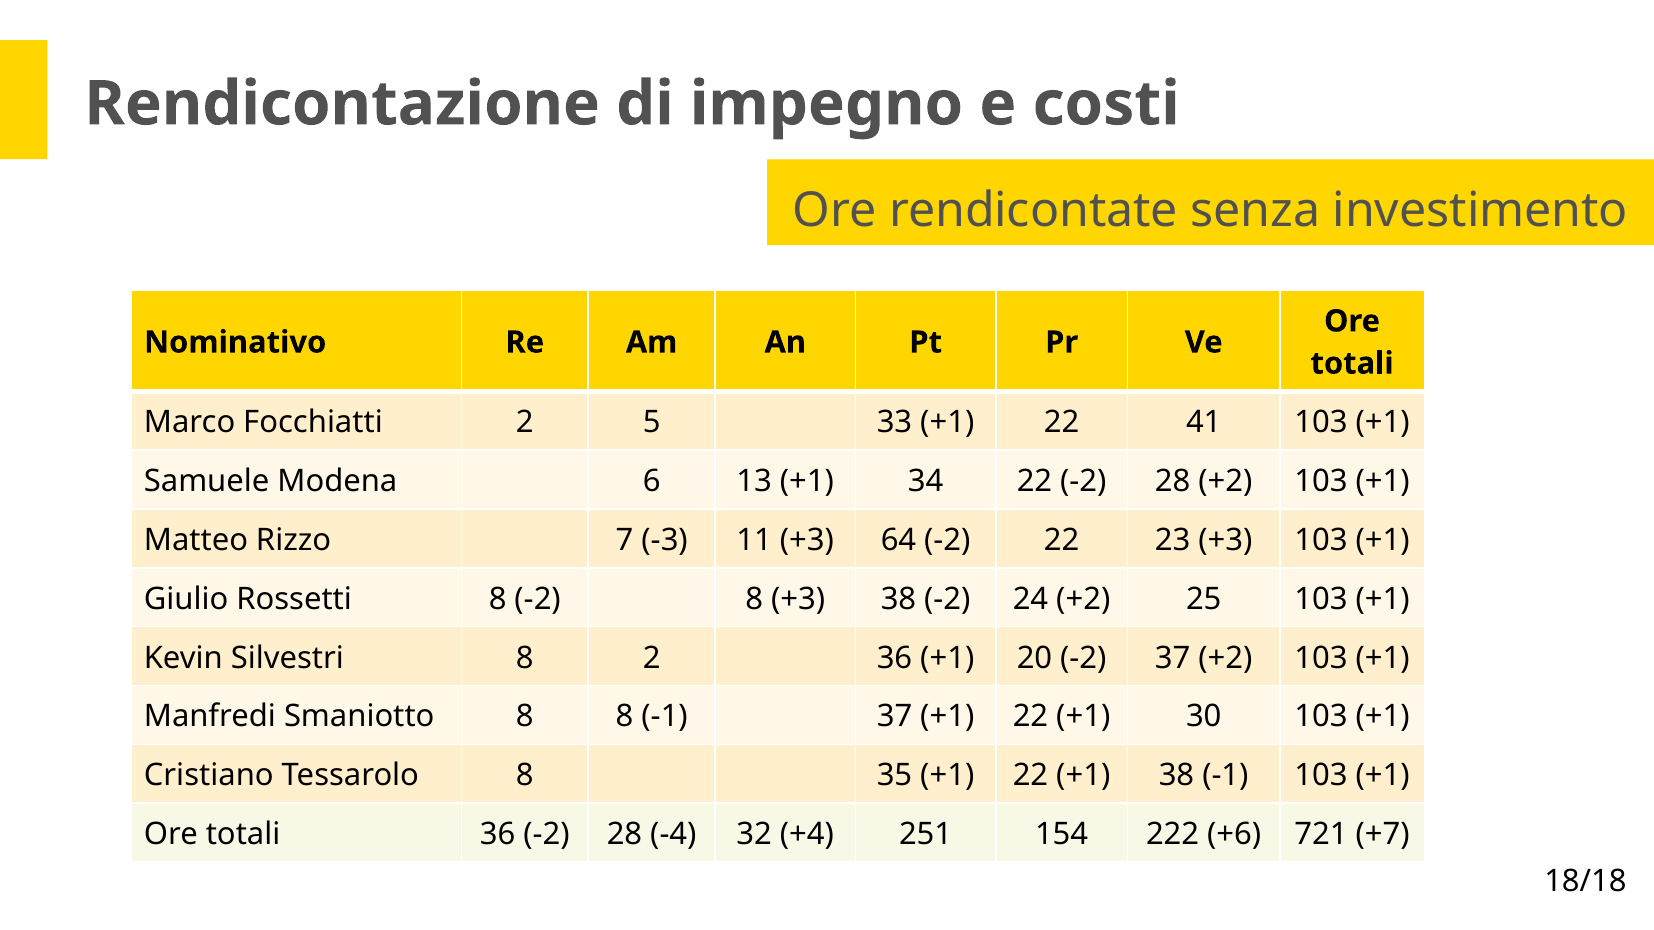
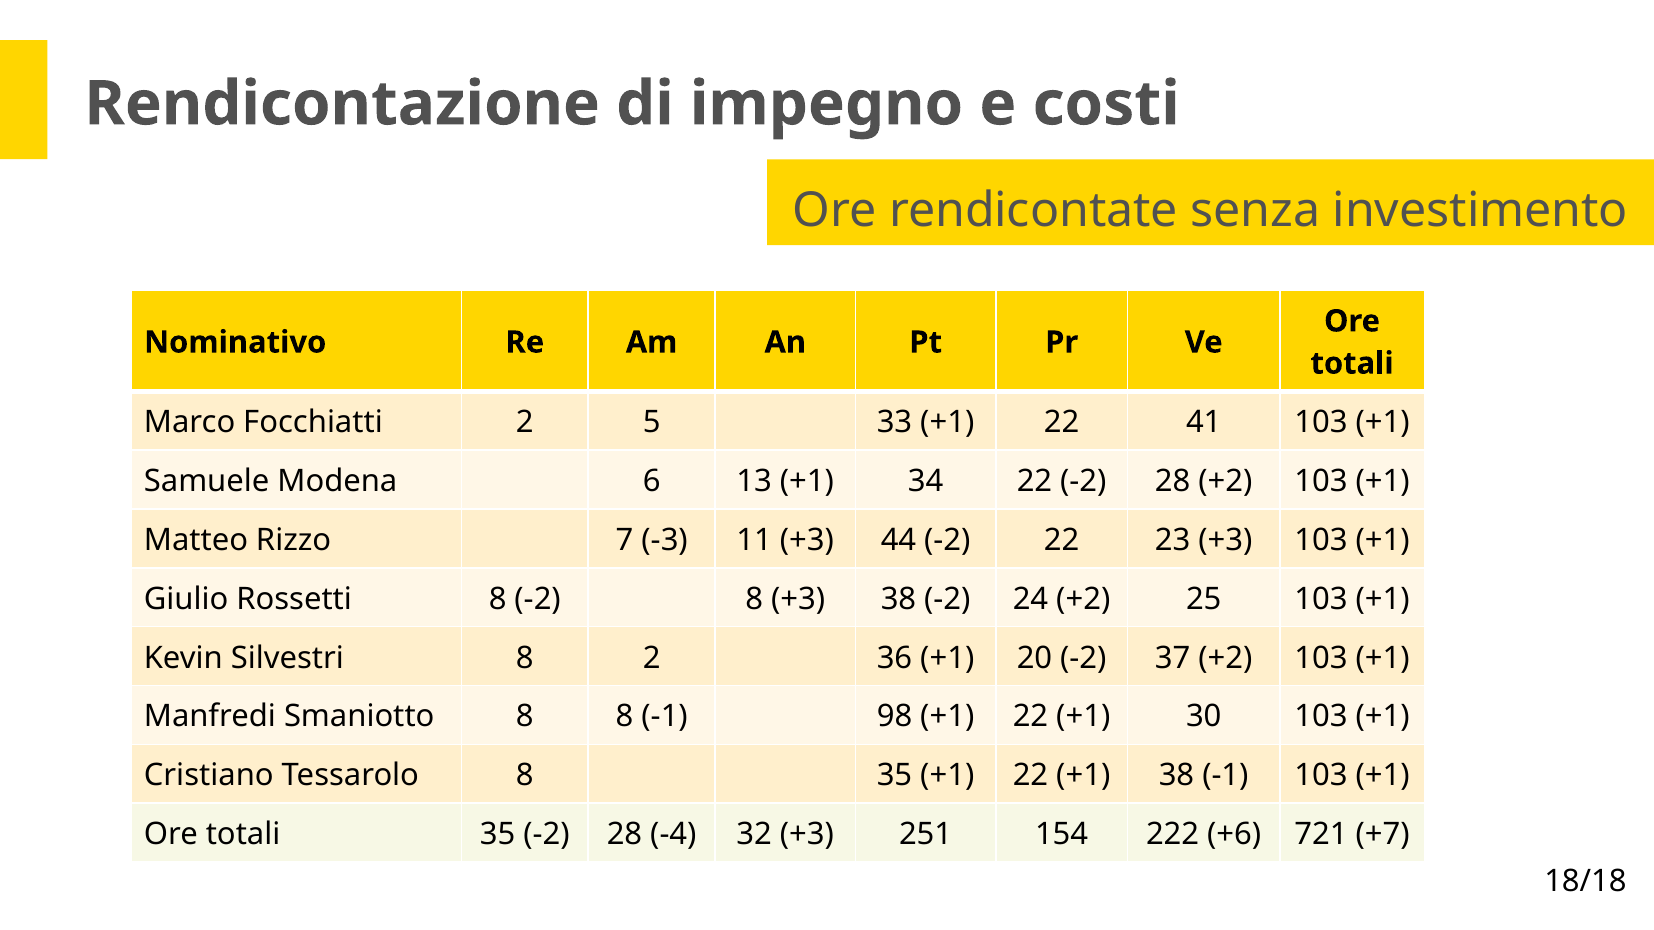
64: 64 -> 44
-1 37: 37 -> 98
totali 36: 36 -> 35
32 +4: +4 -> +3
